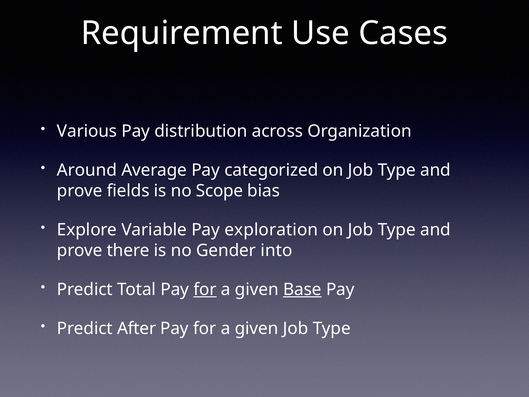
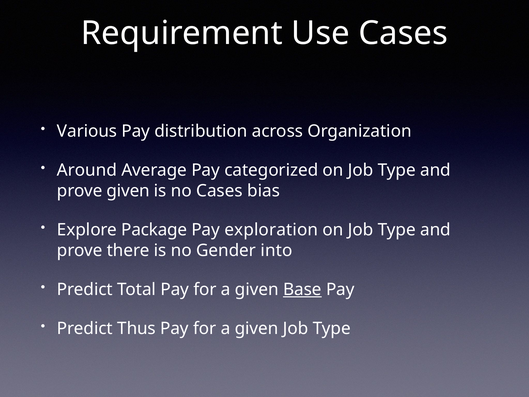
prove fields: fields -> given
no Scope: Scope -> Cases
Variable: Variable -> Package
for at (205, 289) underline: present -> none
After: After -> Thus
